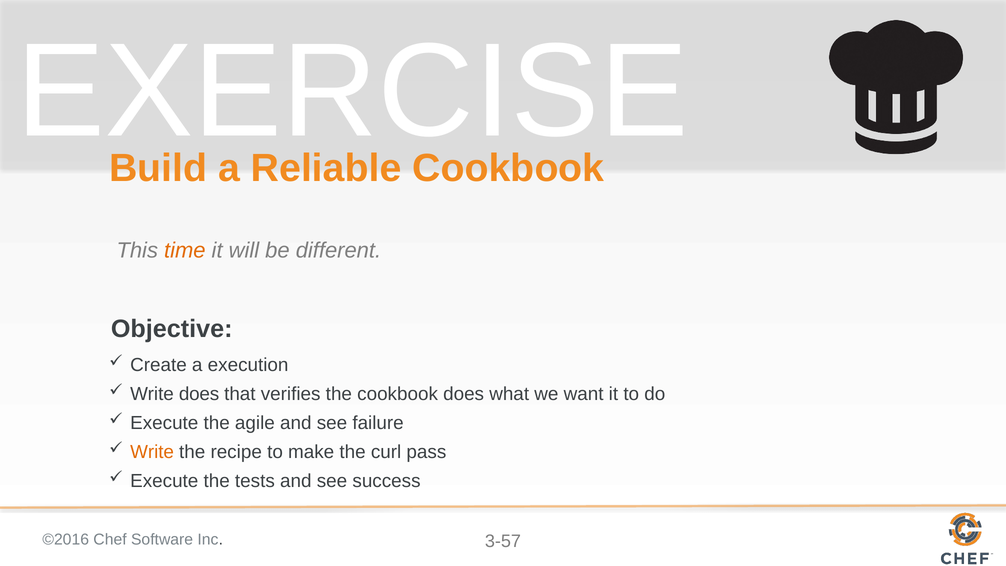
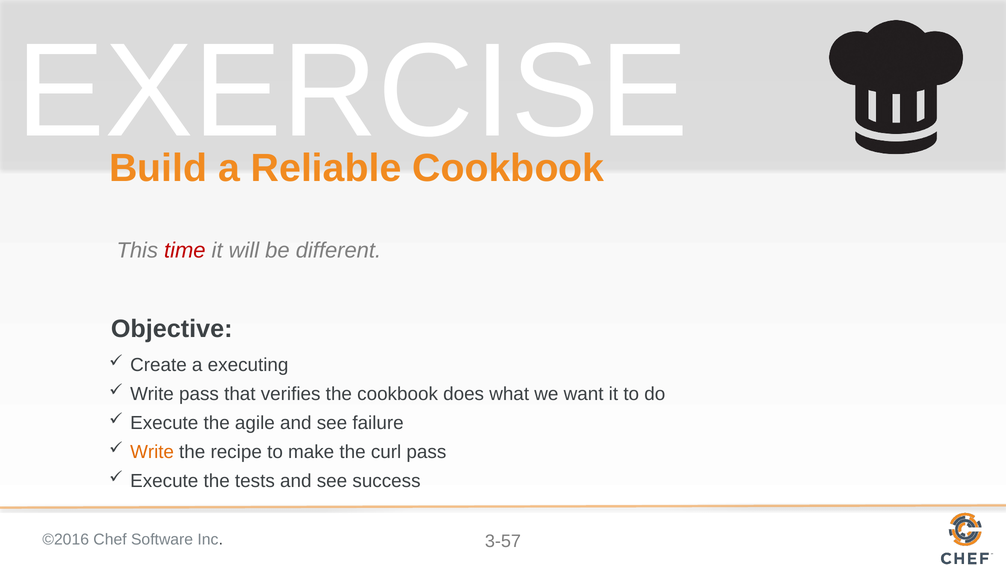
time colour: orange -> red
execution: execution -> executing
Write does: does -> pass
